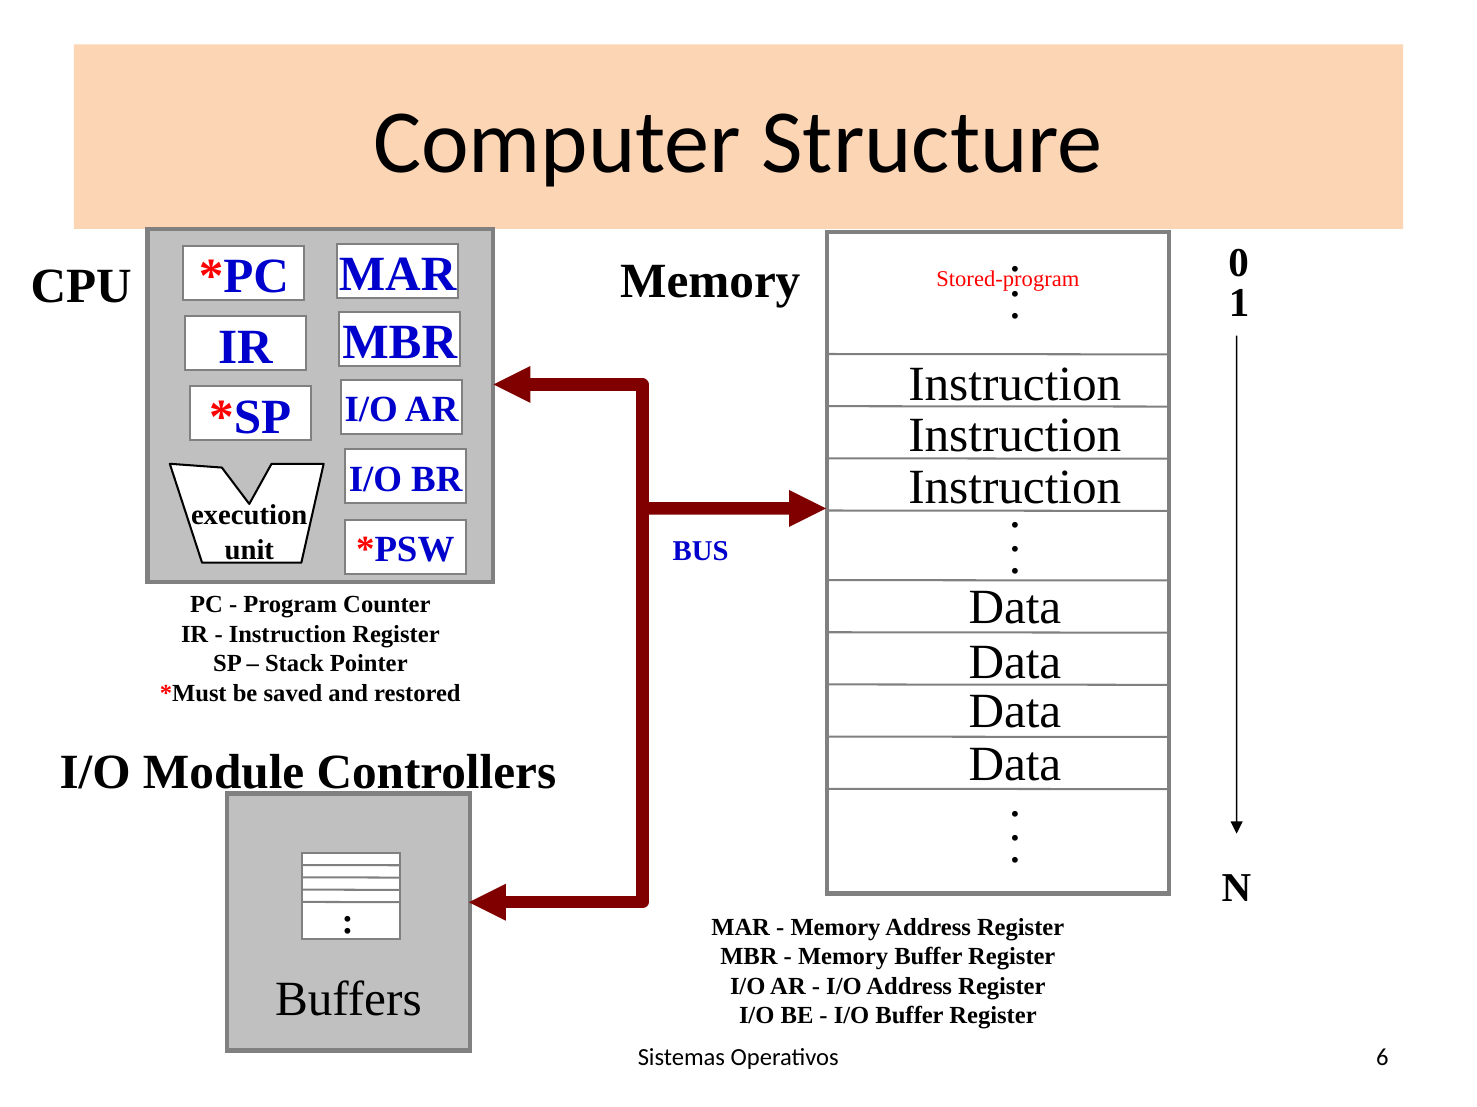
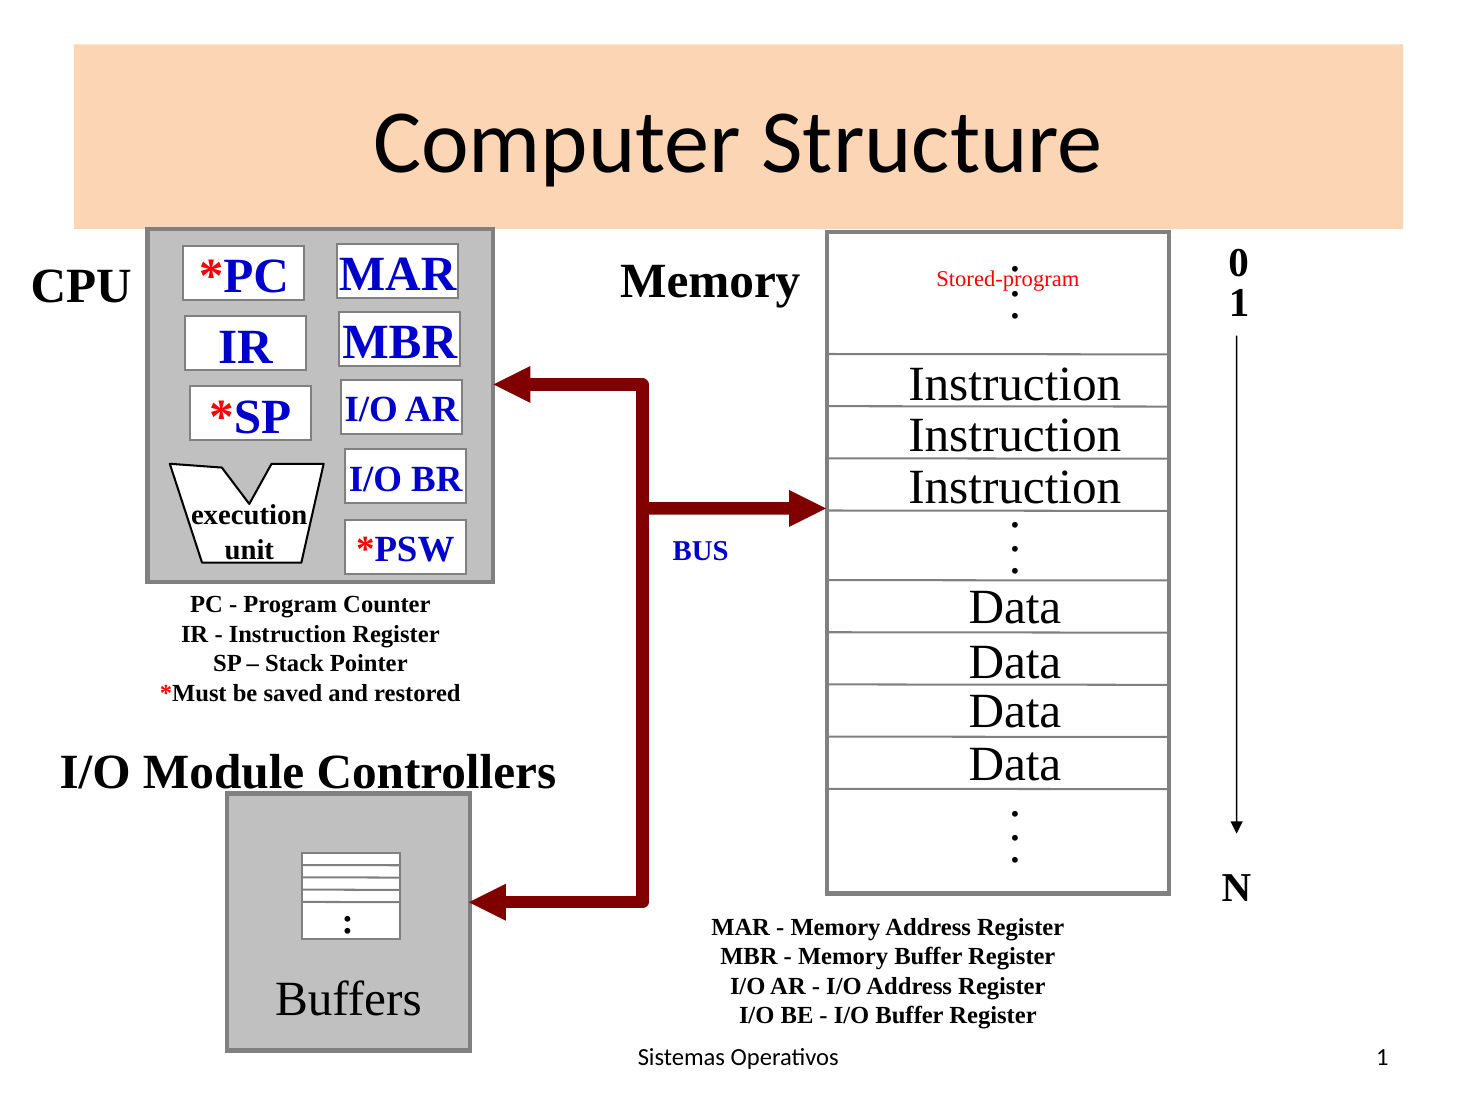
Operativos 6: 6 -> 1
